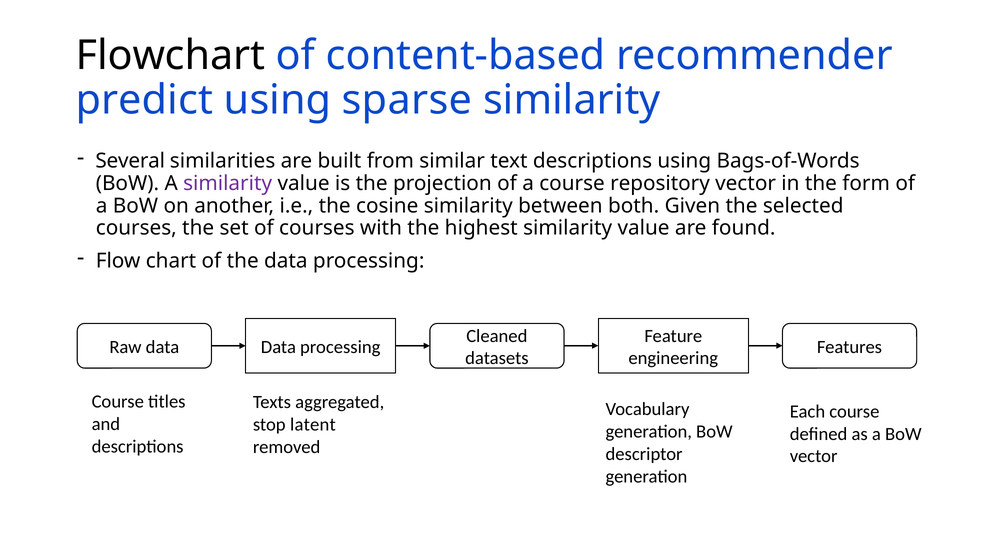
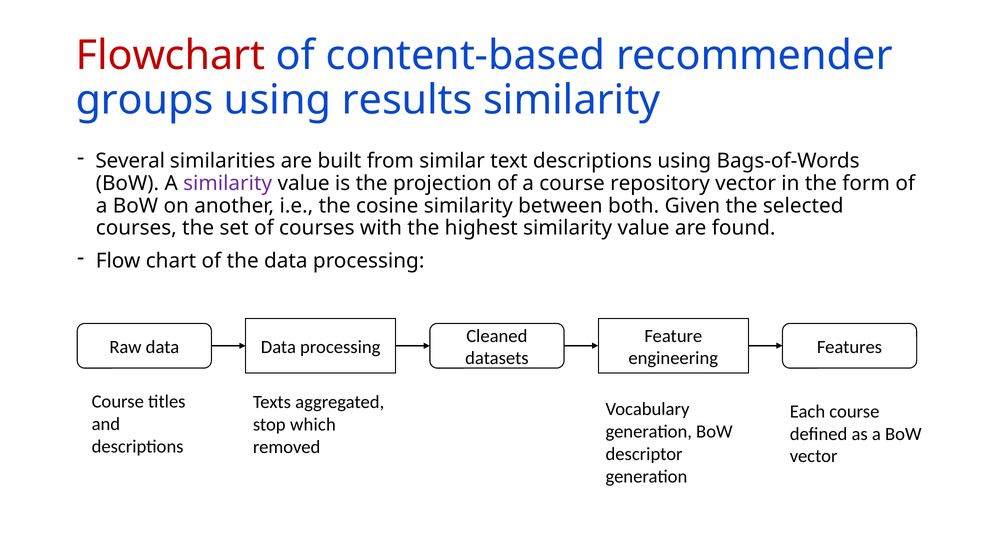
Flowchart colour: black -> red
predict: predict -> groups
sparse: sparse -> results
latent: latent -> which
